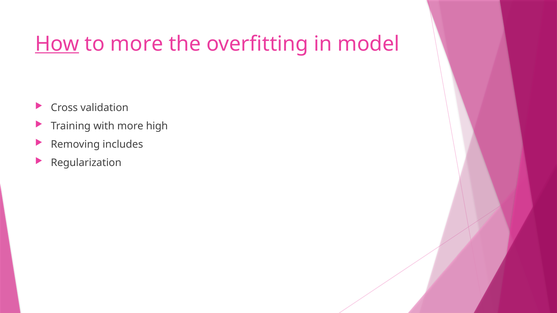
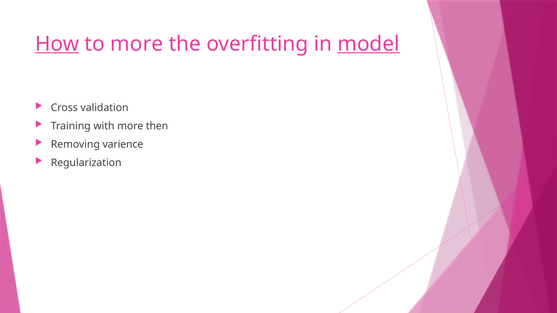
model underline: none -> present
high: high -> then
includes: includes -> varience
